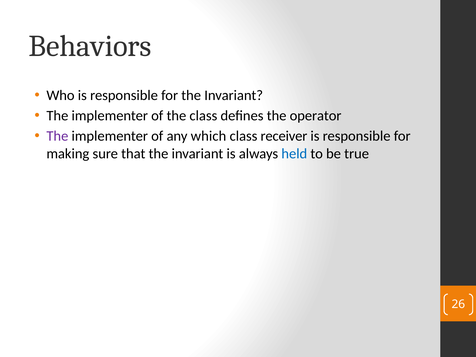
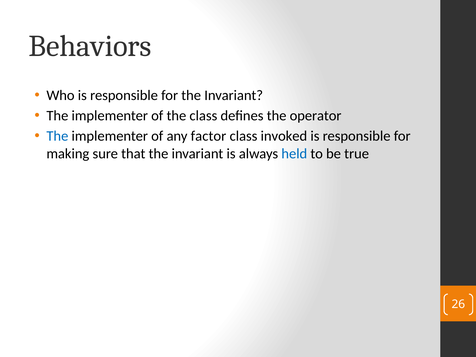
The at (57, 136) colour: purple -> blue
which: which -> factor
receiver: receiver -> invoked
